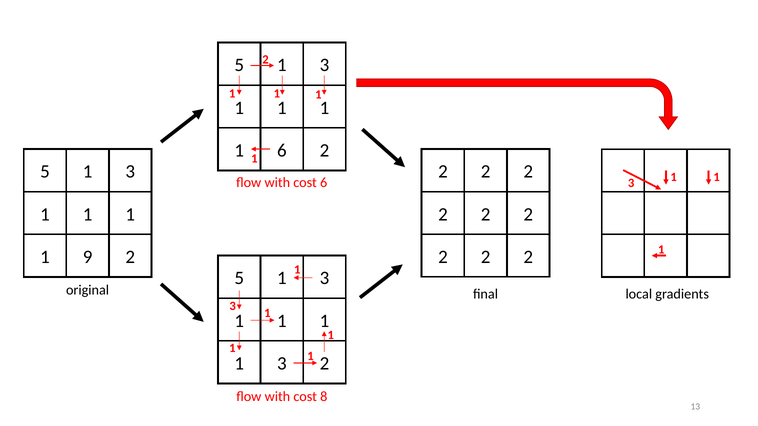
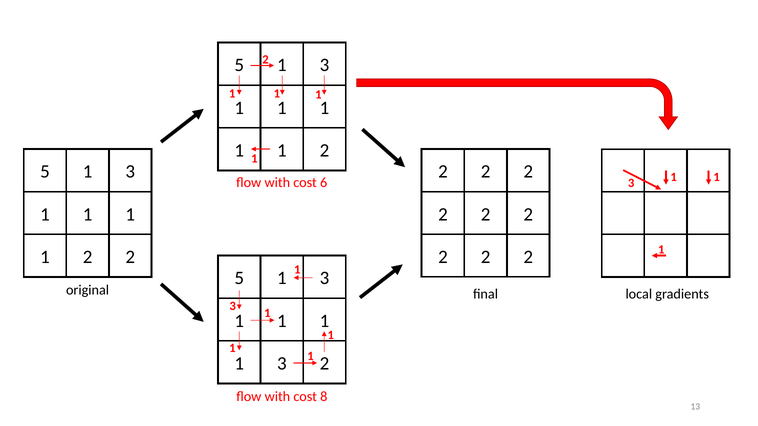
6 at (282, 151): 6 -> 1
9 at (88, 257): 9 -> 2
